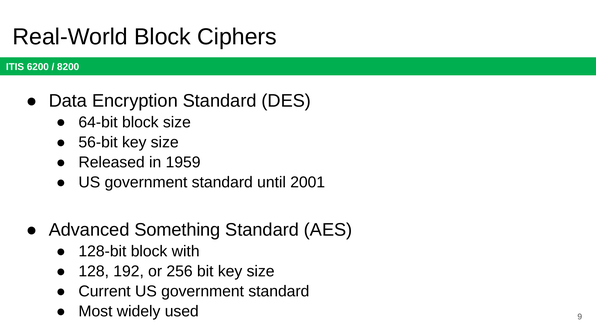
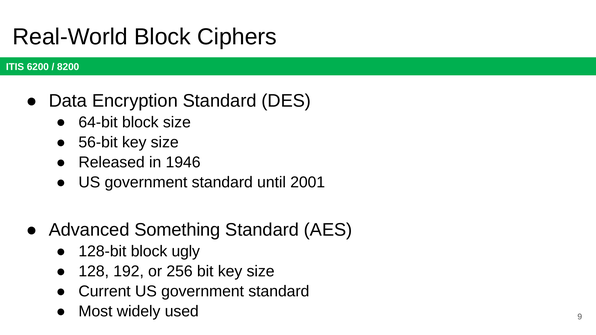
1959: 1959 -> 1946
with: with -> ugly
